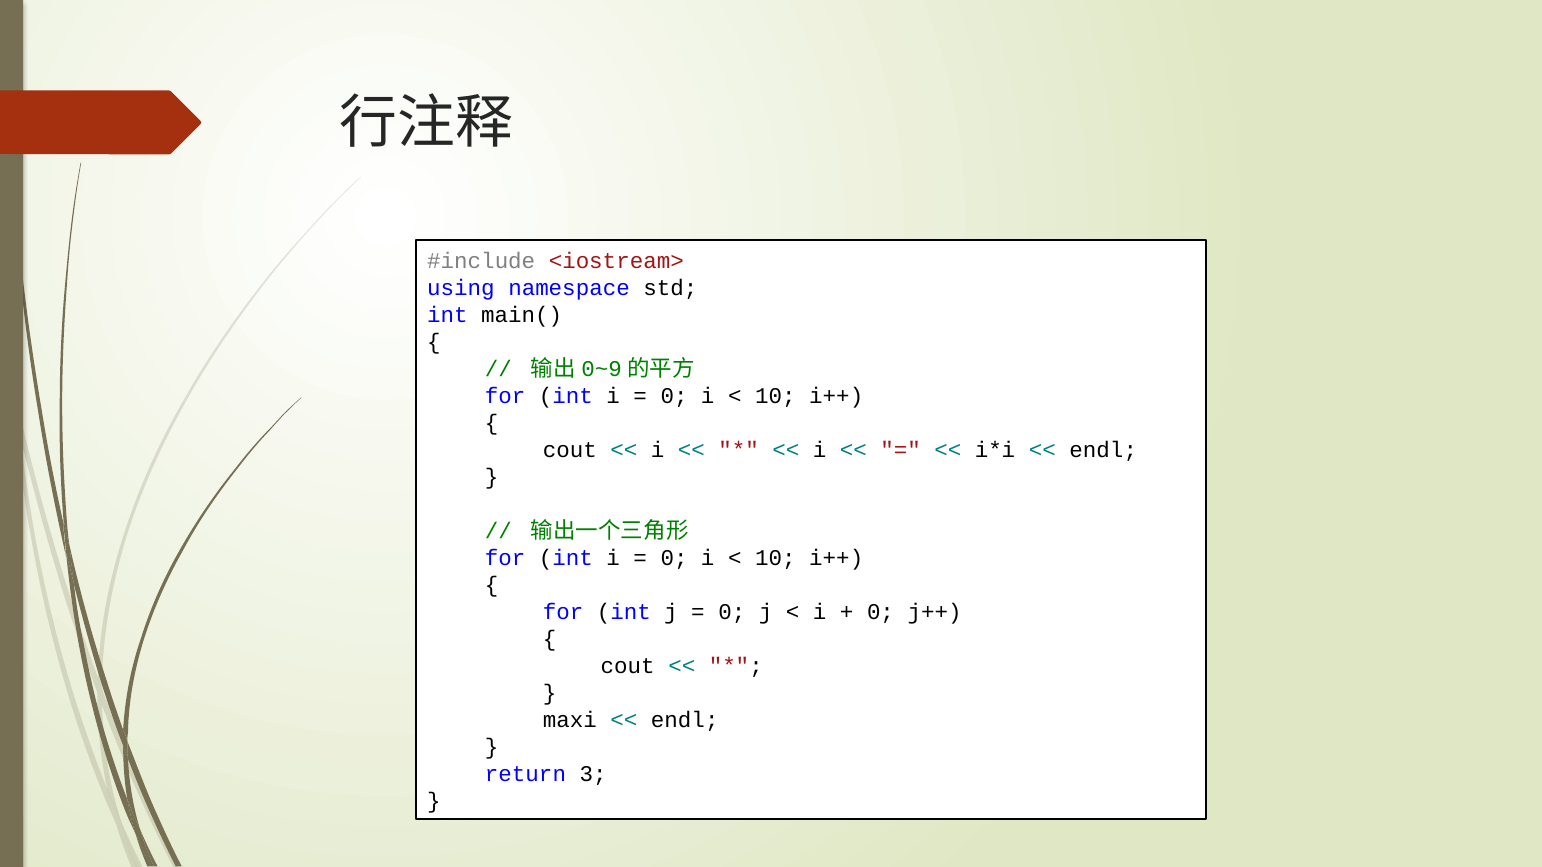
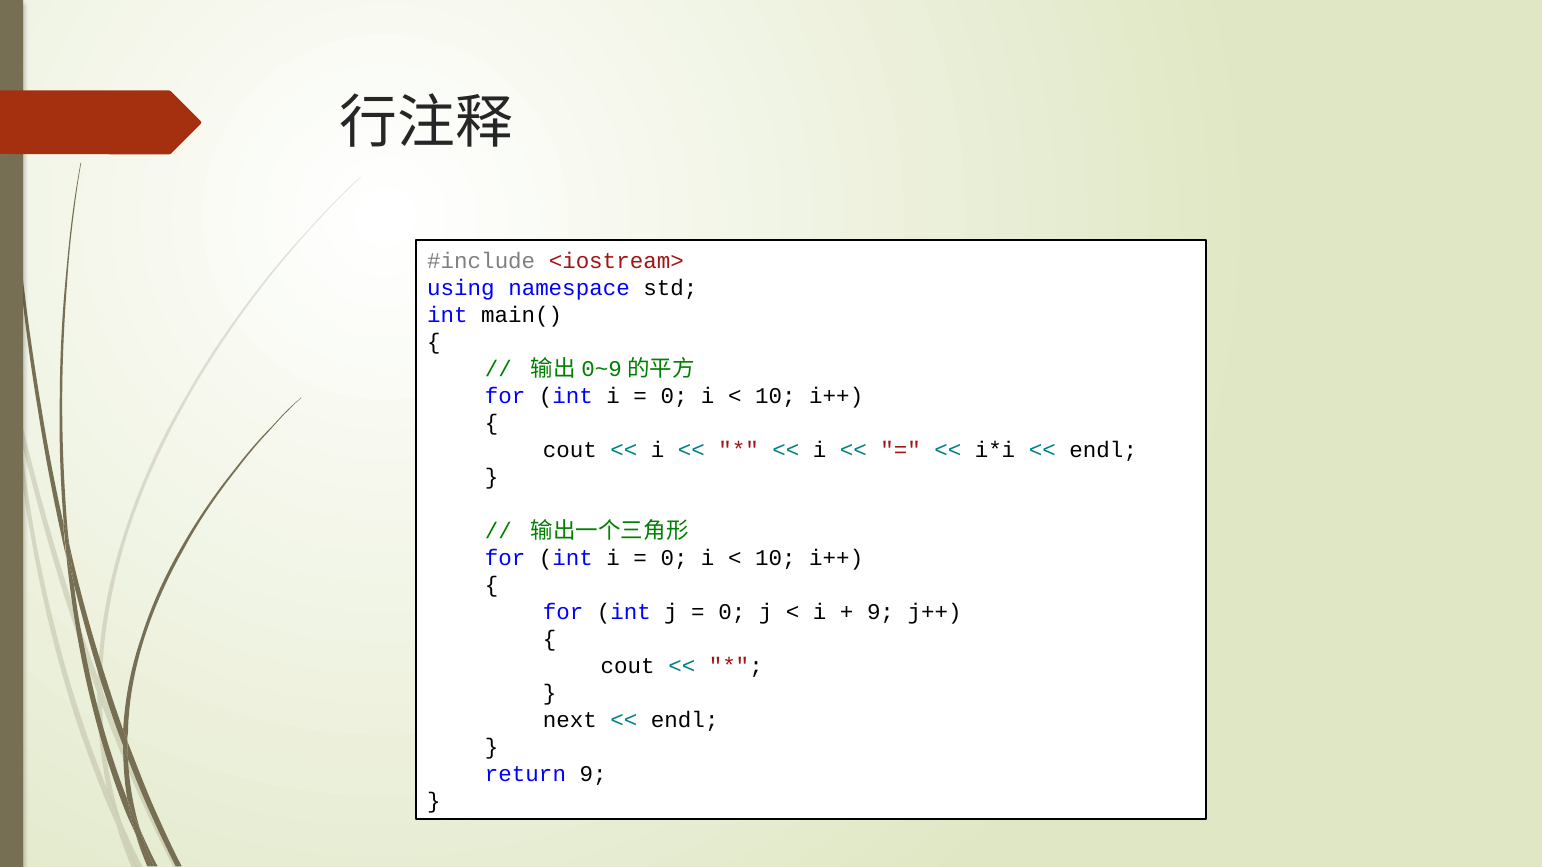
0 at (881, 612): 0 -> 9
maxi: maxi -> next
return 3: 3 -> 9
